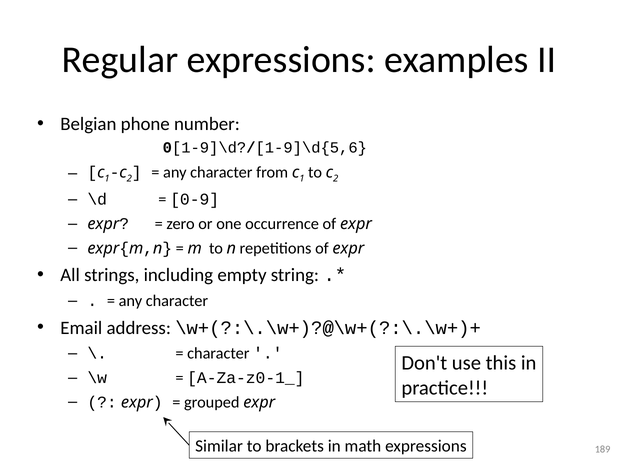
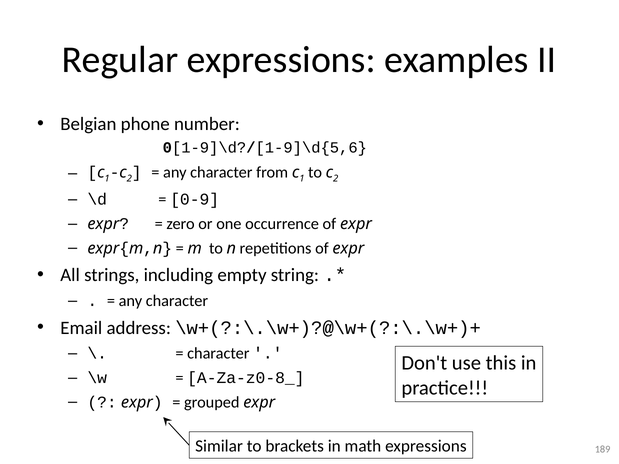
A-Za-z0-1_: A-Za-z0-1_ -> A-Za-z0-8_
